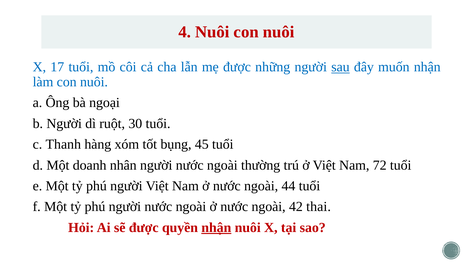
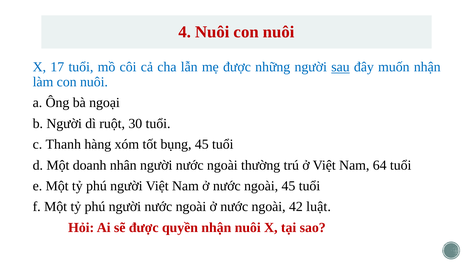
72: 72 -> 64
ngoài 44: 44 -> 45
thai: thai -> luật
nhận at (216, 228) underline: present -> none
